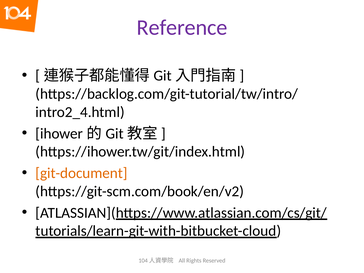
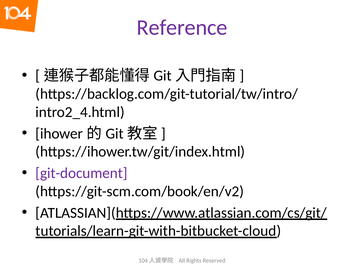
git-document colour: orange -> purple
